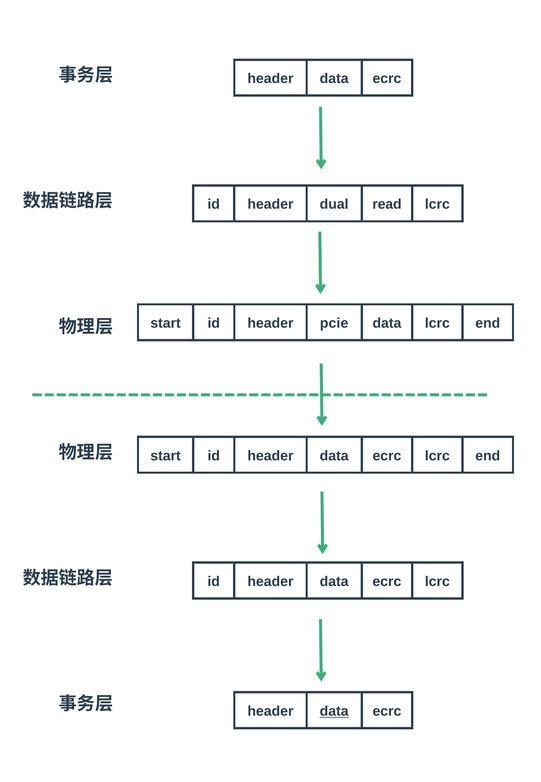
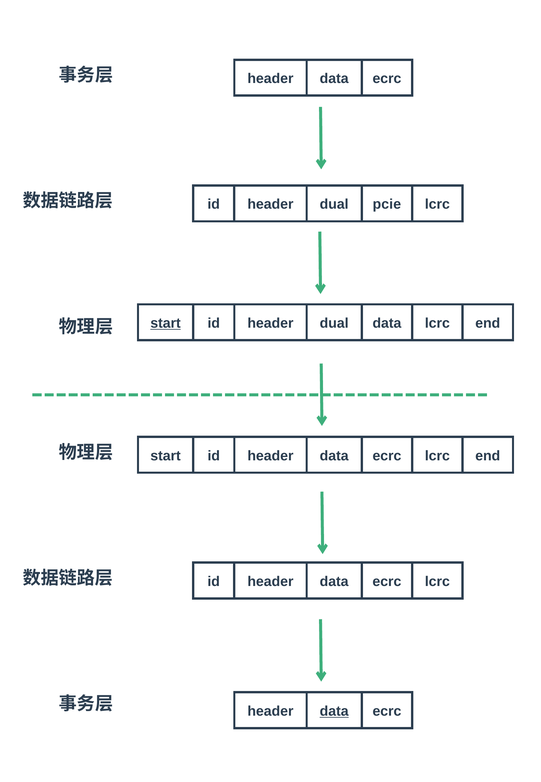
read: read -> pcie
start at (166, 323) underline: none -> present
pcie at (334, 323): pcie -> dual
